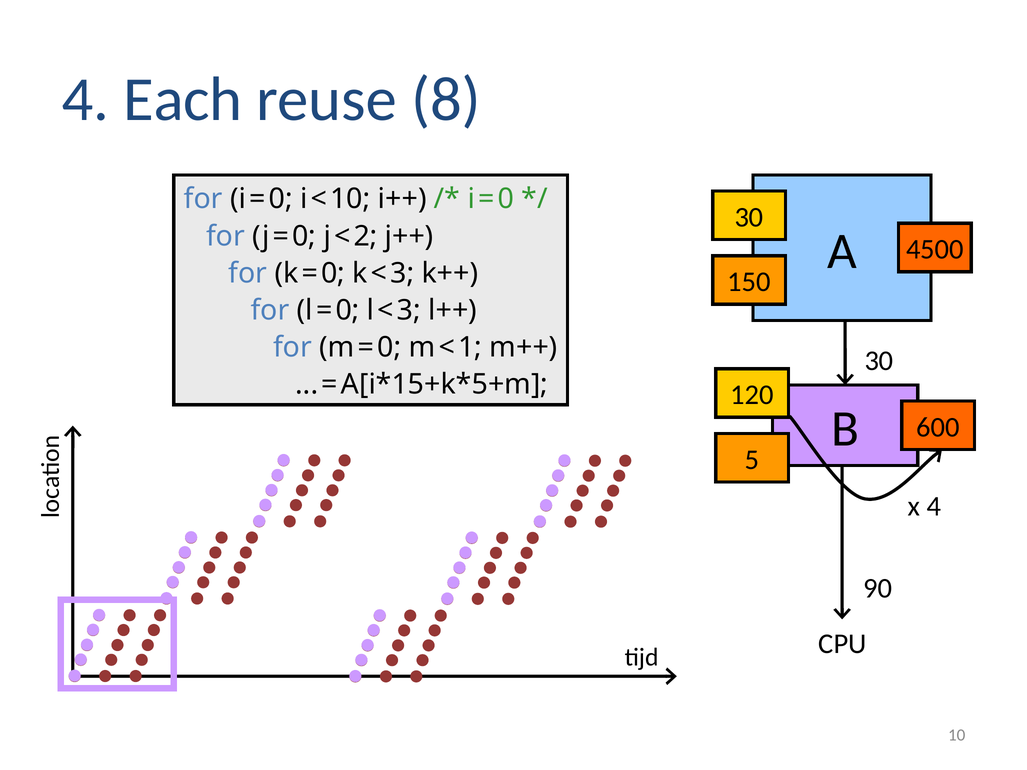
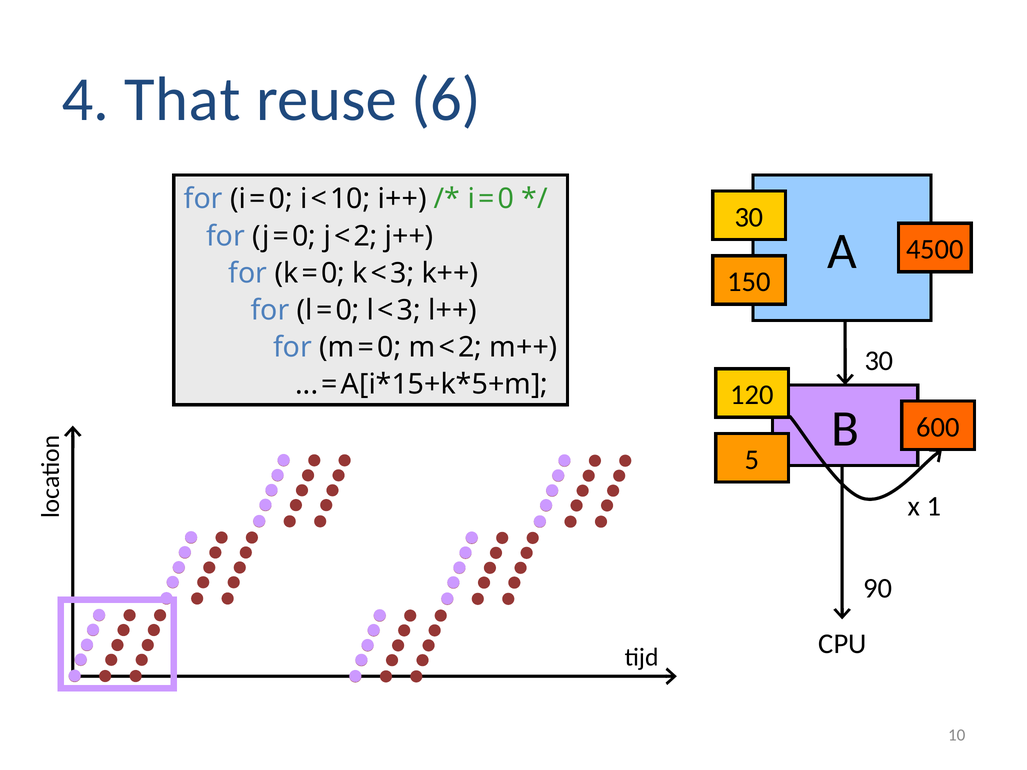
Each: Each -> That
8: 8 -> 6
1 at (470, 348): 1 -> 2
x 4: 4 -> 1
